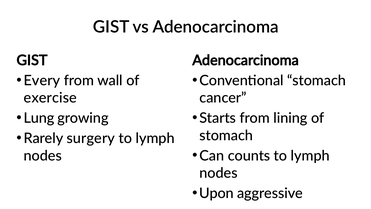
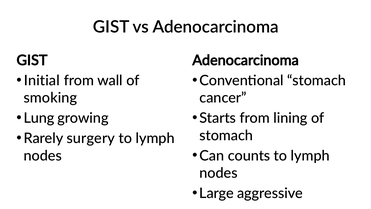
Every: Every -> Initial
exercise: exercise -> smoking
Upon: Upon -> Large
